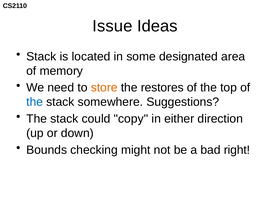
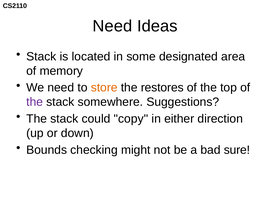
Issue at (112, 26): Issue -> Need
the at (35, 102) colour: blue -> purple
right: right -> sure
